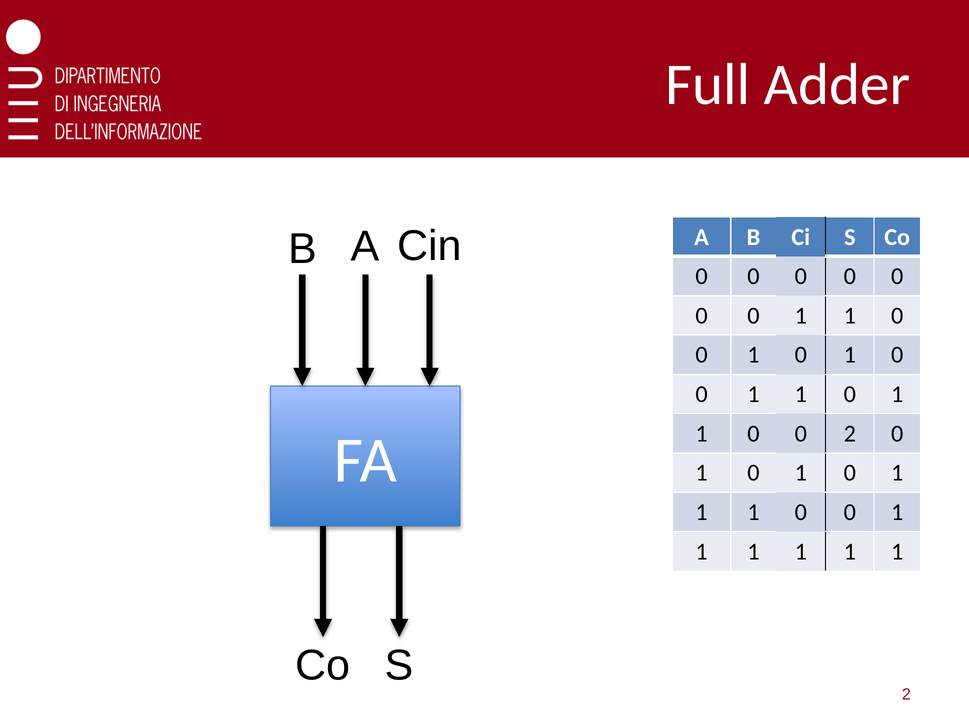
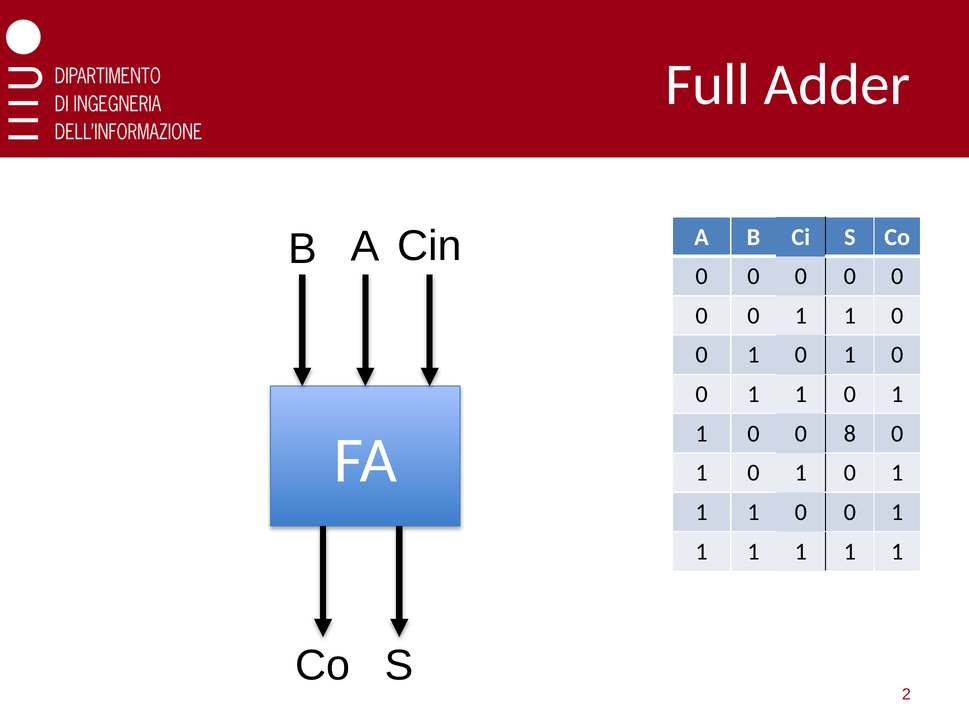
0 2: 2 -> 8
